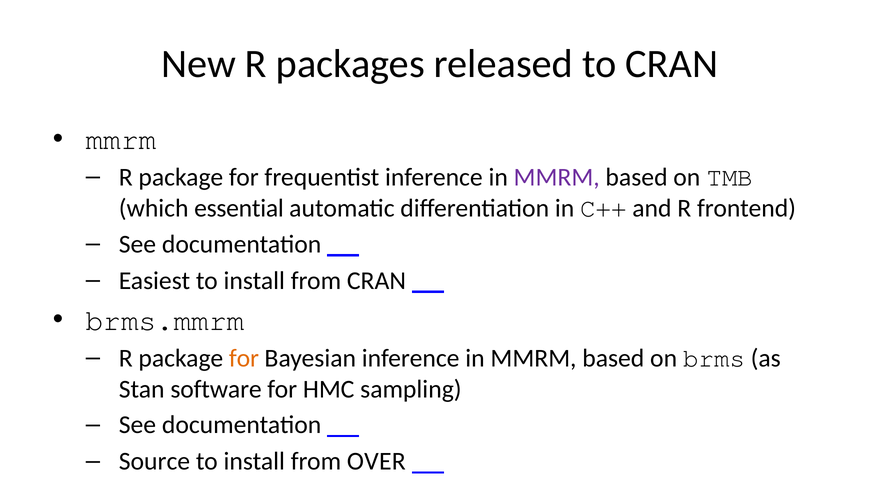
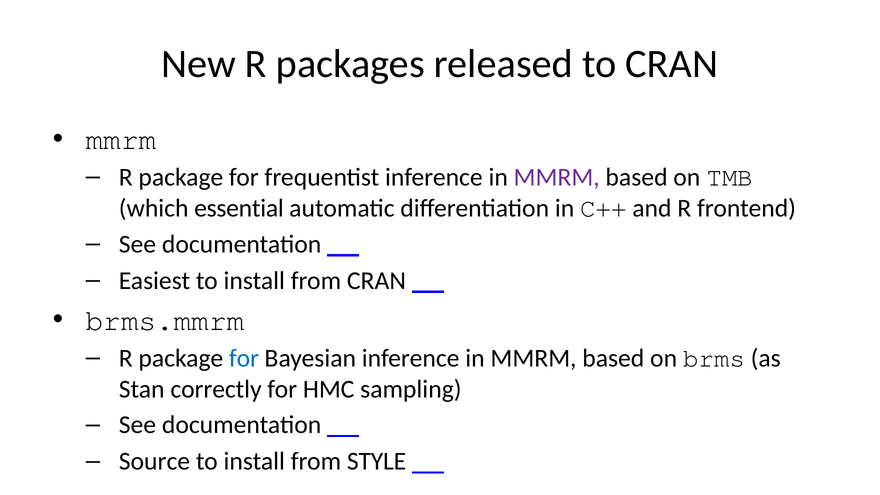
for at (244, 358) colour: orange -> blue
software: software -> correctly
OVER: OVER -> STYLE
